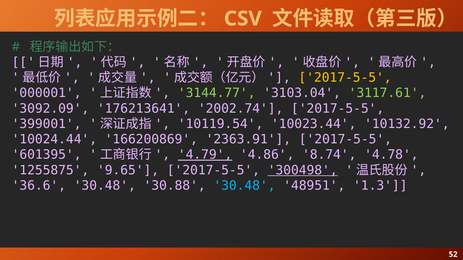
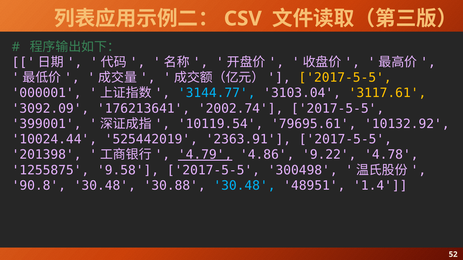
3144.77 colour: light green -> light blue
3117.61 colour: light green -> yellow
10023.44: 10023.44 -> 79695.61
166200869: 166200869 -> 525442019
601395: 601395 -> 201398
8.74: 8.74 -> 9.22
9.65: 9.65 -> 9.58
300498 underline: present -> none
36.6: 36.6 -> 90.8
1.3: 1.3 -> 1.4
